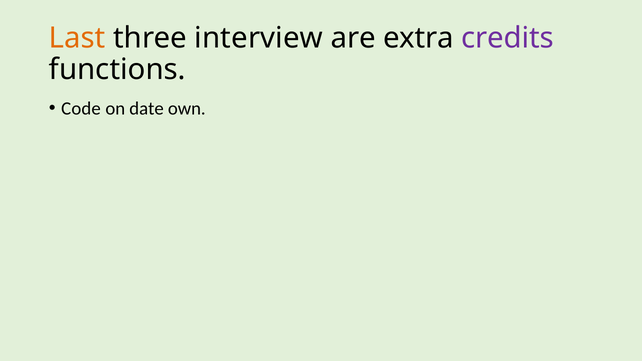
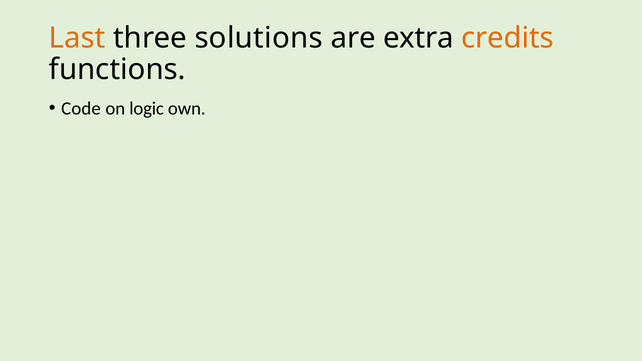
interview: interview -> solutions
credits colour: purple -> orange
date: date -> logic
